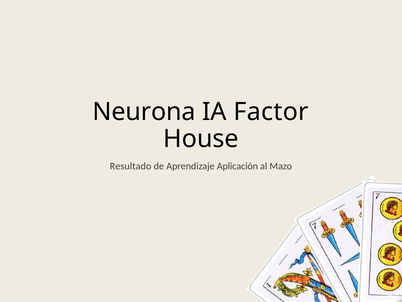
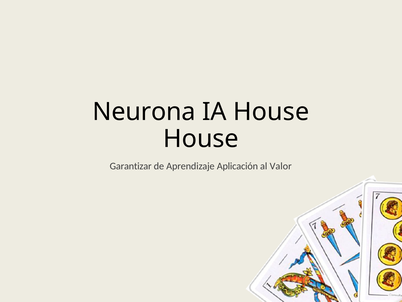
IA Factor: Factor -> House
Resultado: Resultado -> Garantizar
Mazo: Mazo -> Valor
